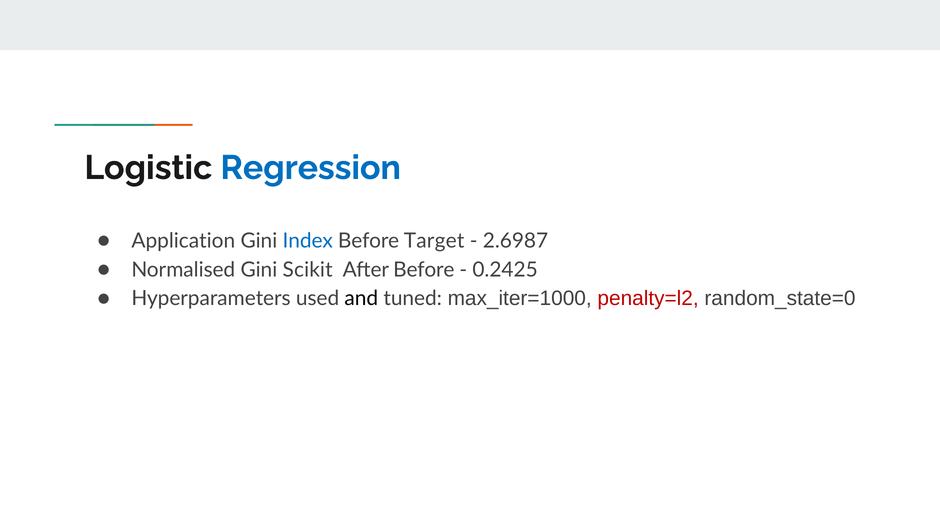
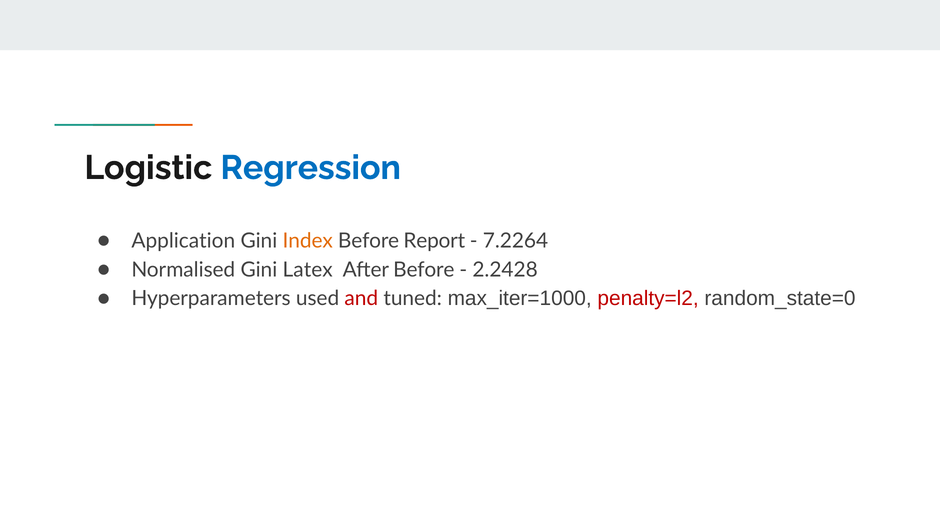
Index colour: blue -> orange
Target: Target -> Report
2.6987: 2.6987 -> 7.2264
Scikit: Scikit -> Latex
0.2425: 0.2425 -> 2.2428
and colour: black -> red
